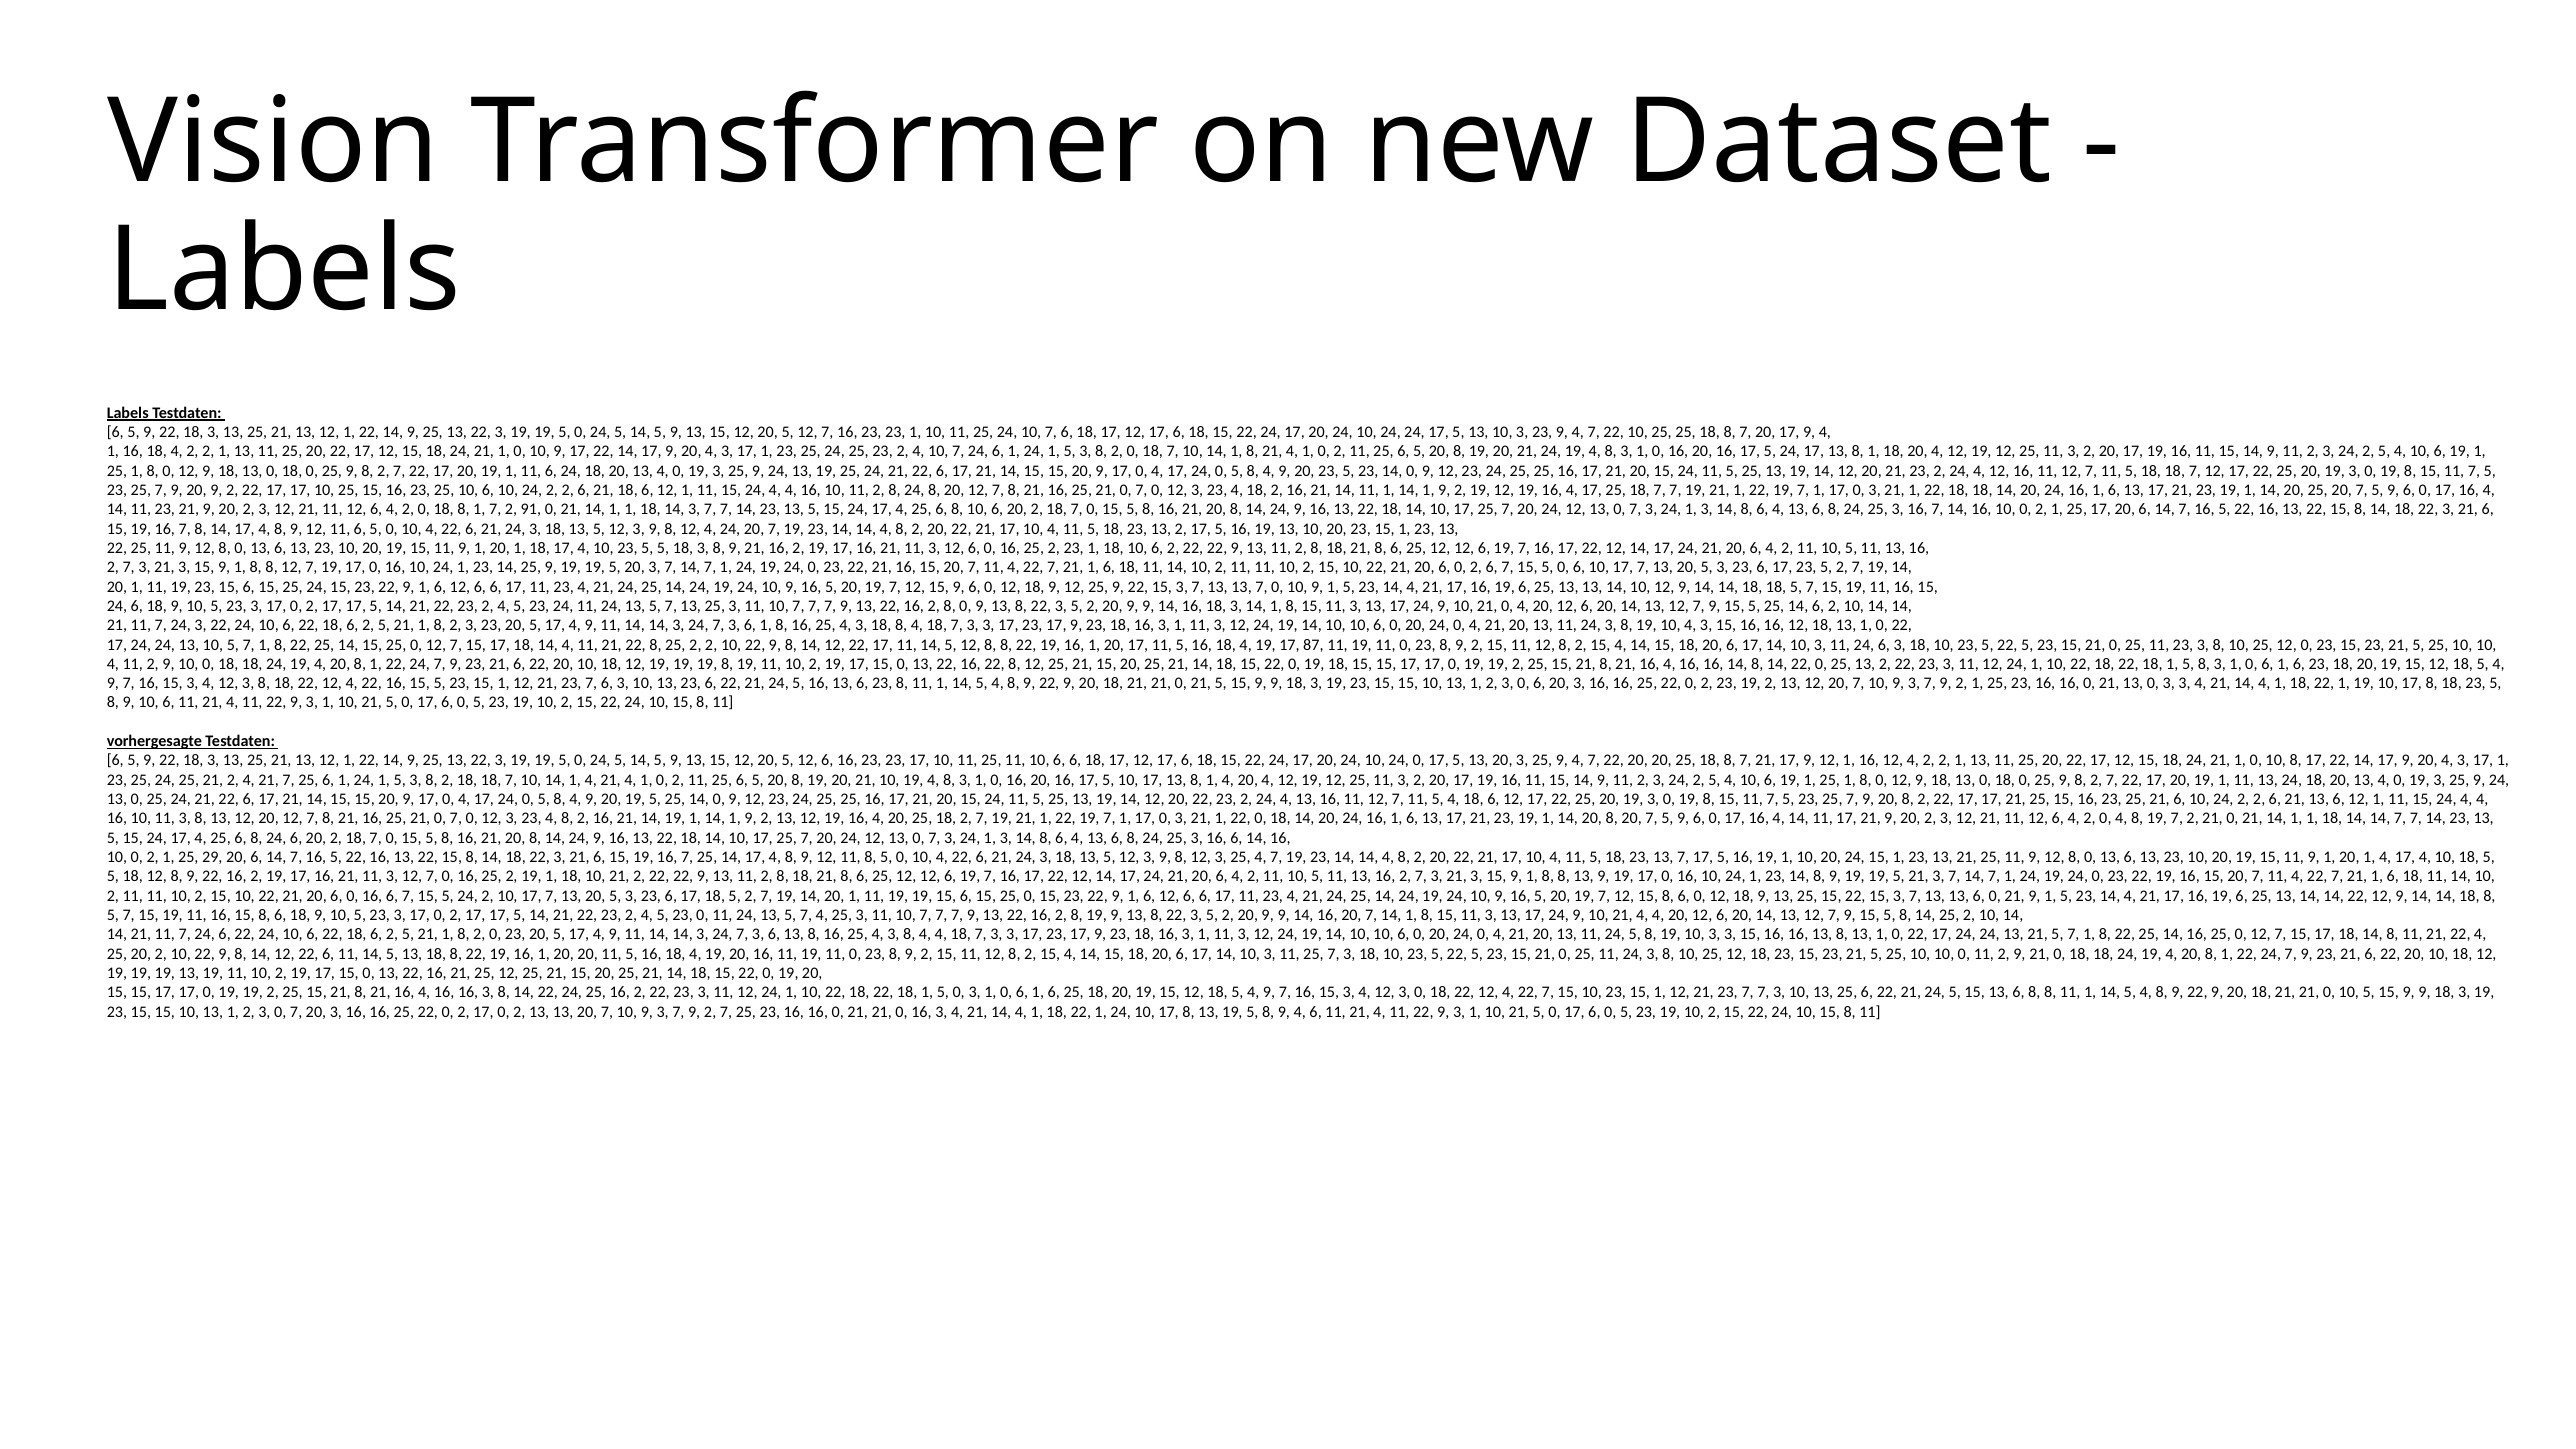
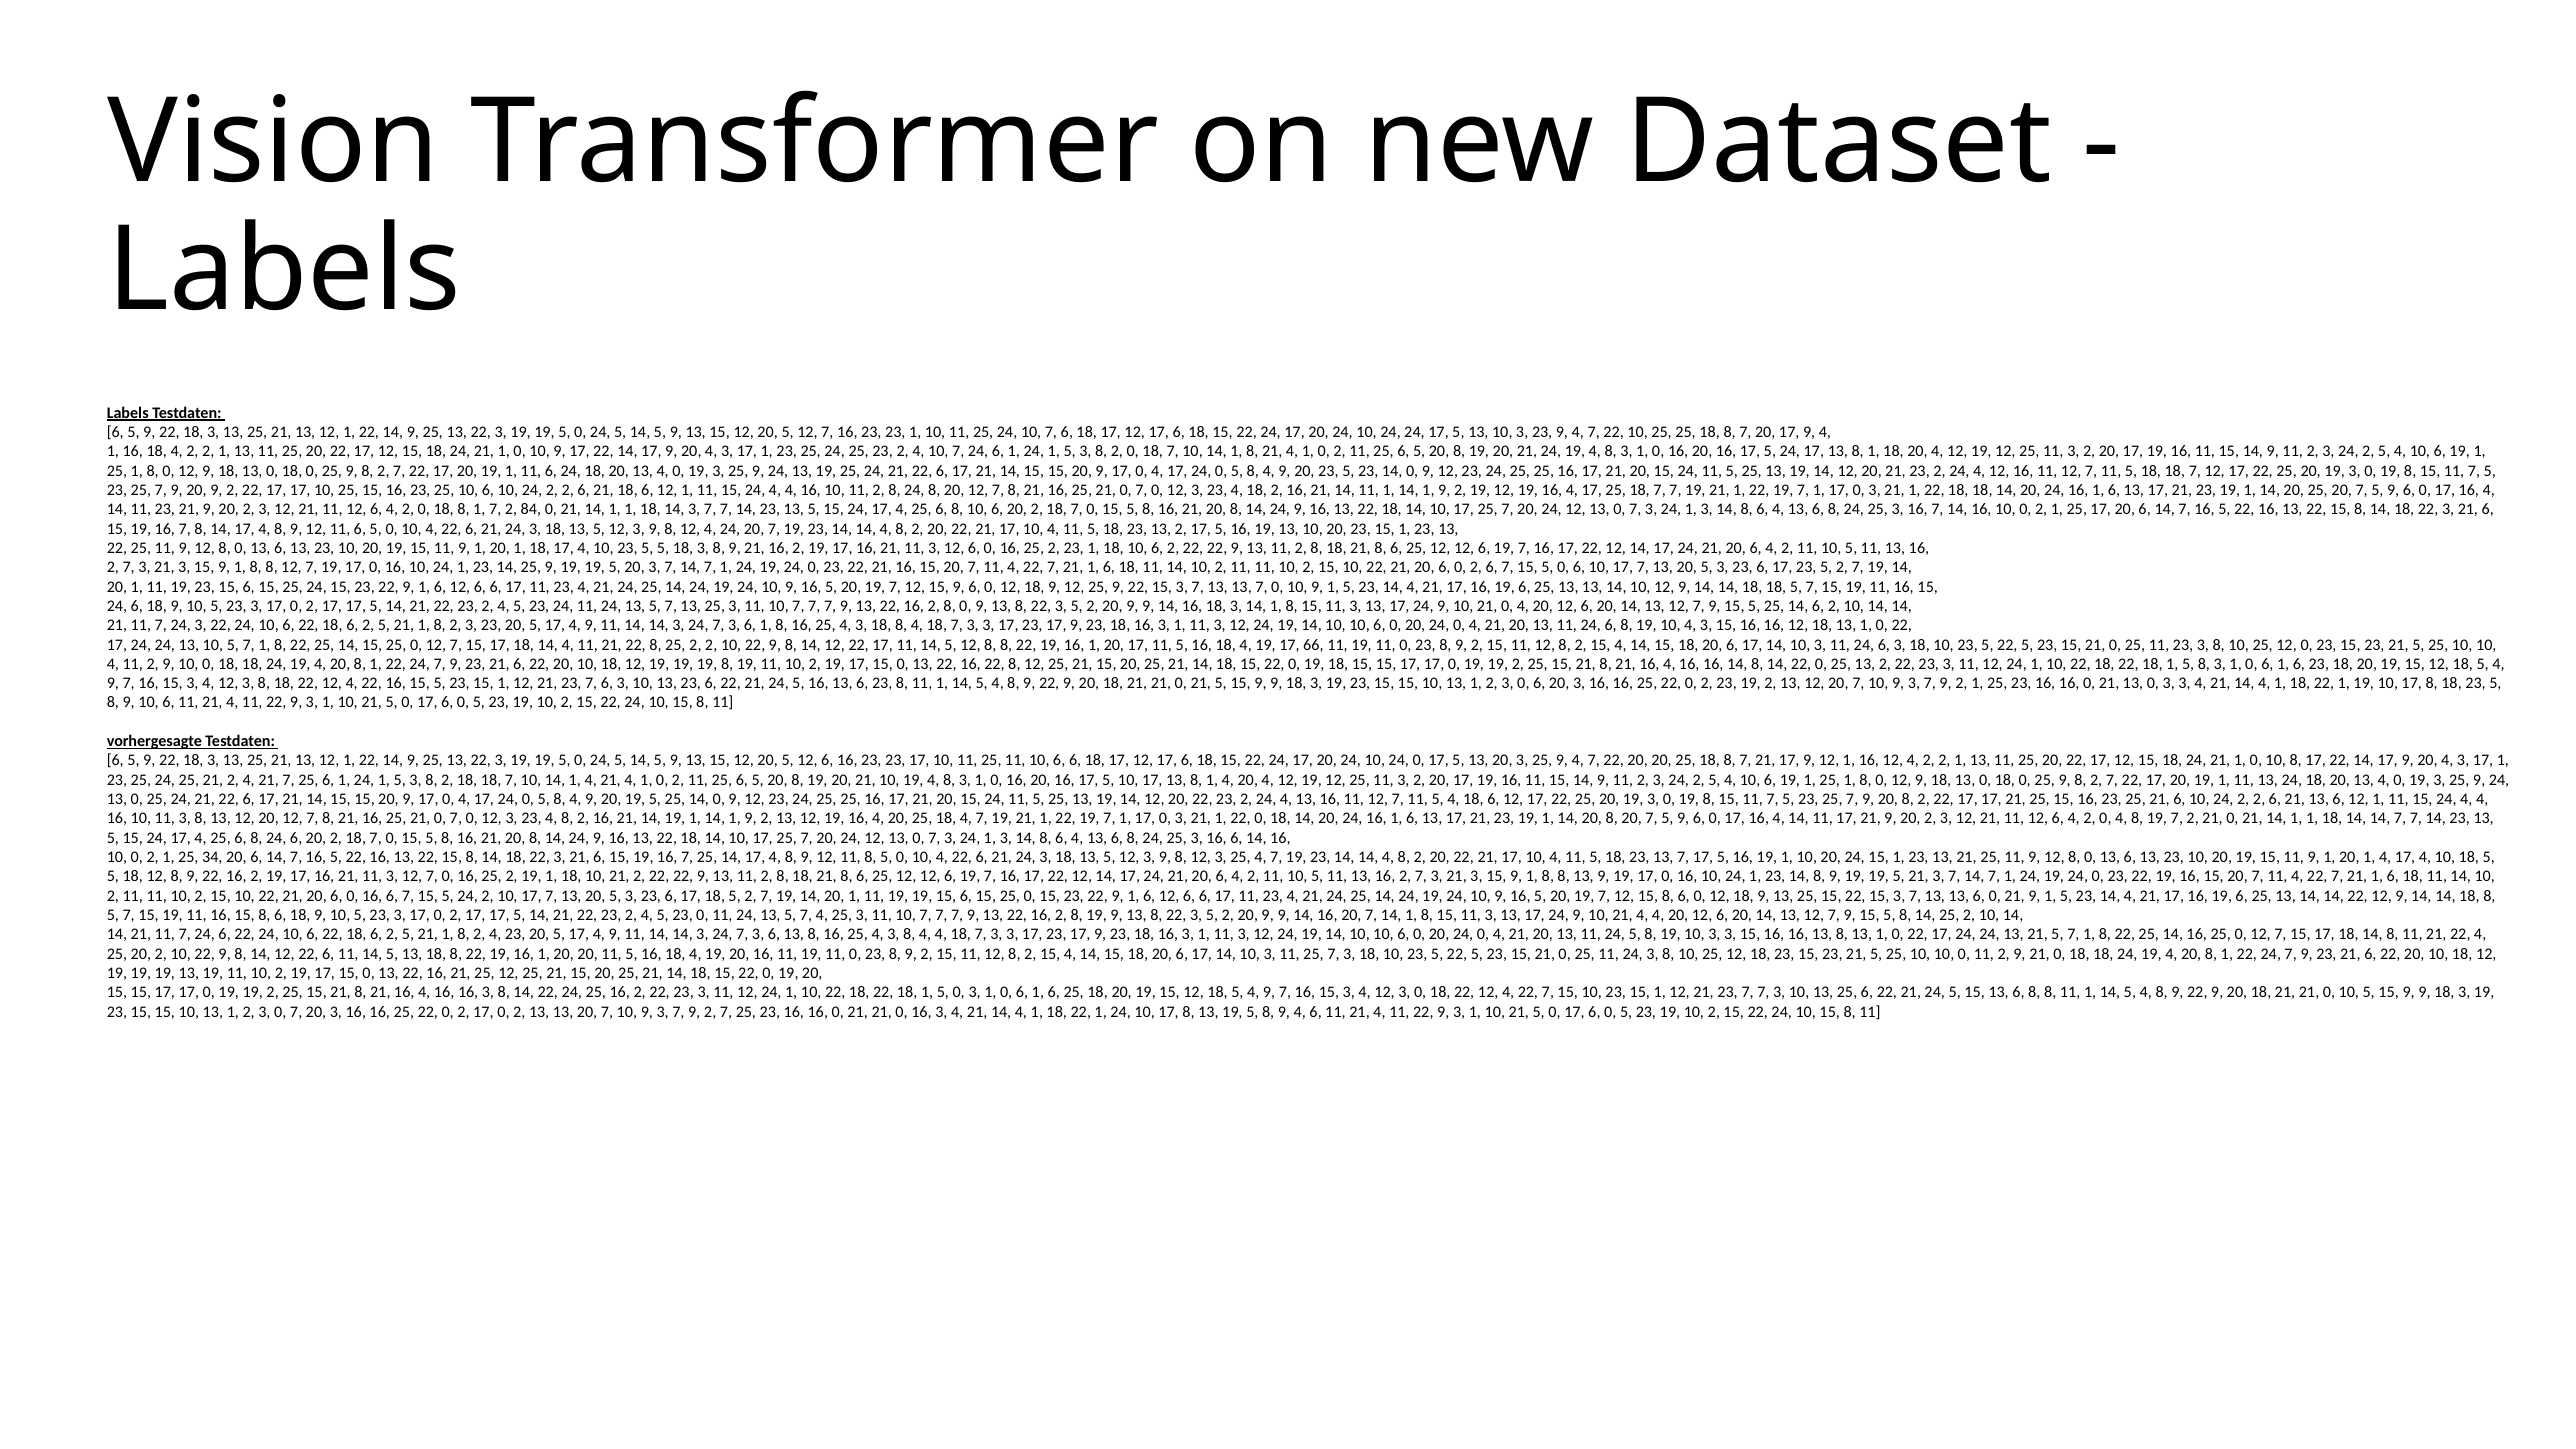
91: 91 -> 84
13 11 24 3: 3 -> 6
87: 87 -> 66
25 18 2: 2 -> 4
29: 29 -> 34
1 8 2 0: 0 -> 4
